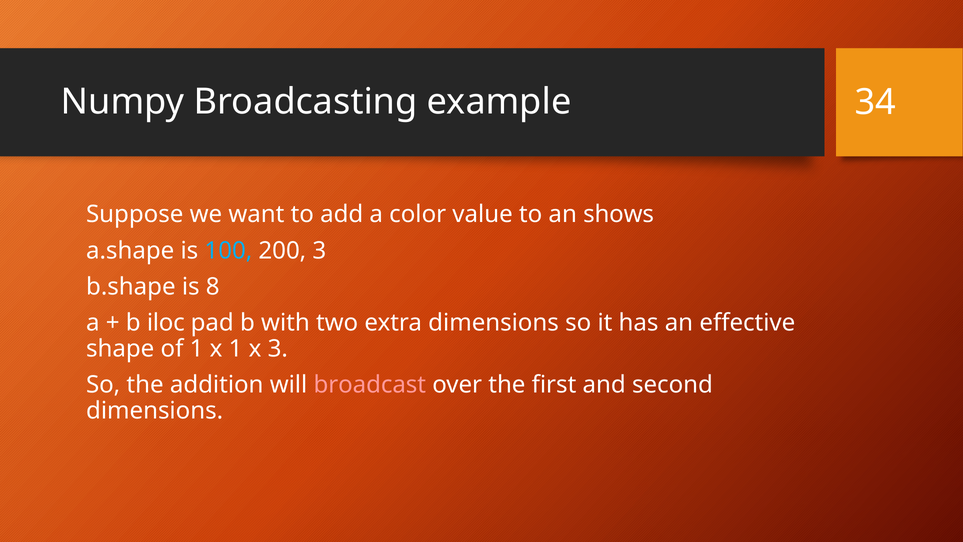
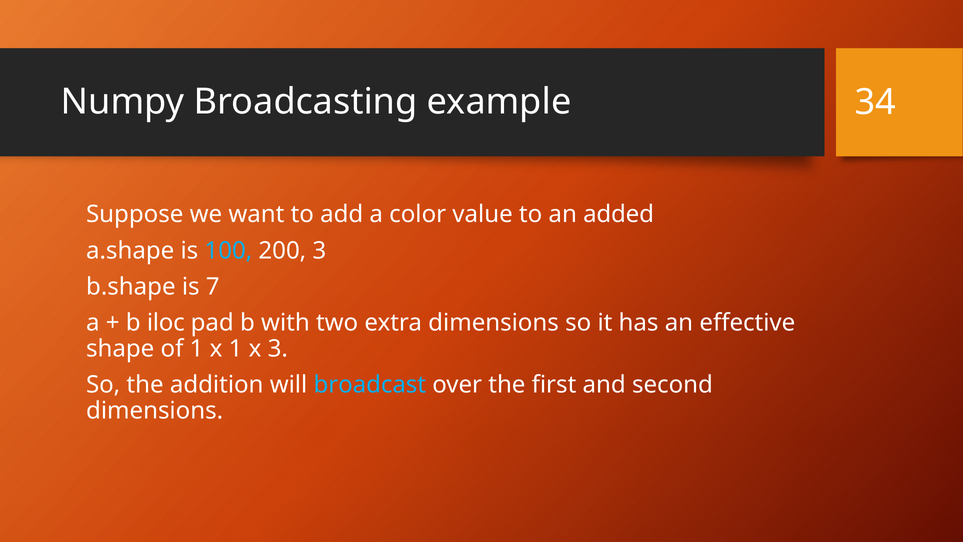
shows: shows -> added
8: 8 -> 7
broadcast colour: pink -> light blue
